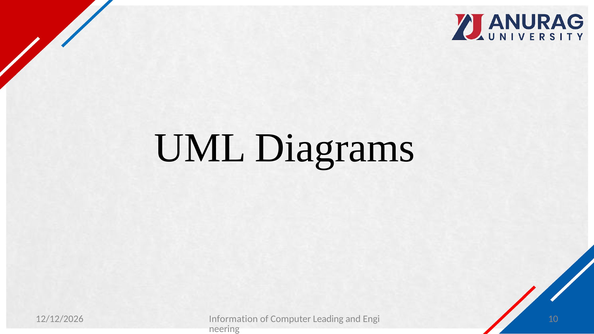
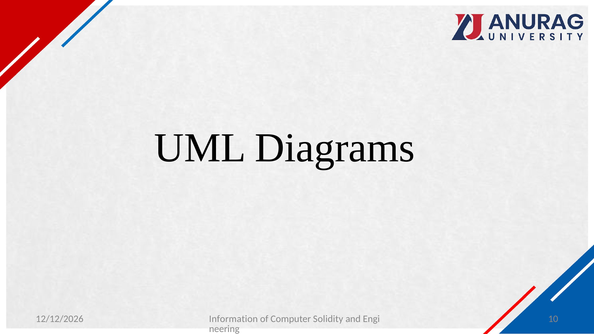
Leading: Leading -> Solidity
